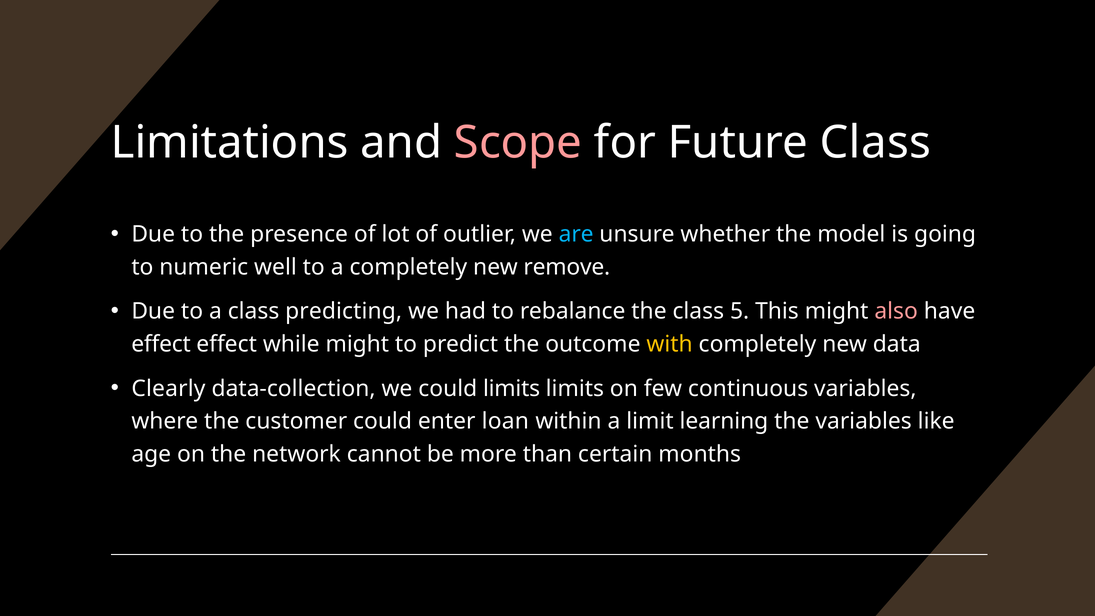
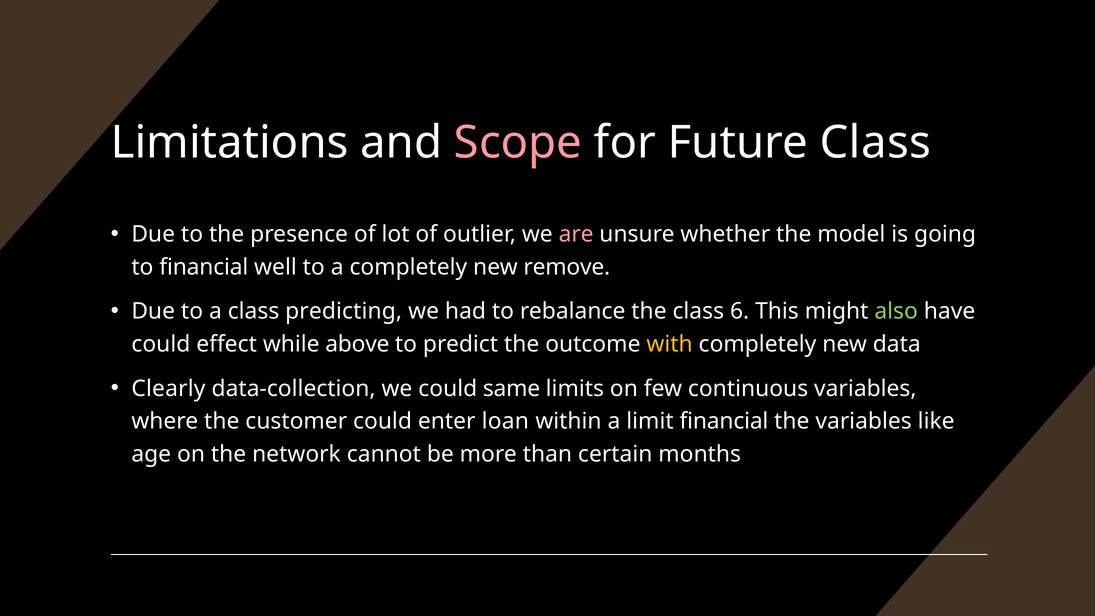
are colour: light blue -> pink
to numeric: numeric -> financial
5: 5 -> 6
also colour: pink -> light green
effect at (161, 344): effect -> could
while might: might -> above
could limits: limits -> same
limit learning: learning -> financial
